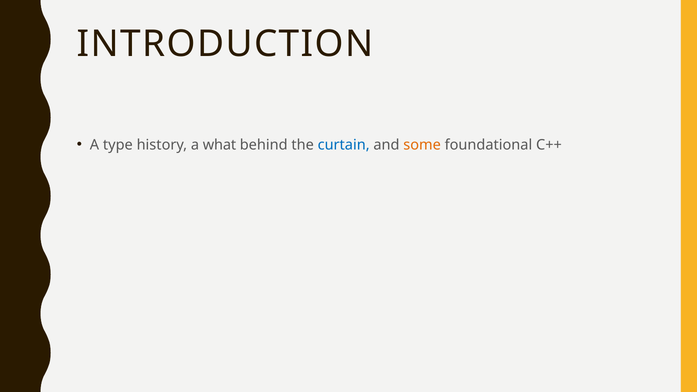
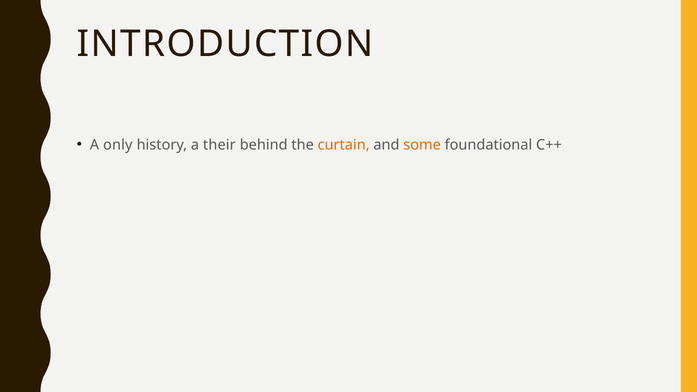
type: type -> only
what: what -> their
curtain colour: blue -> orange
